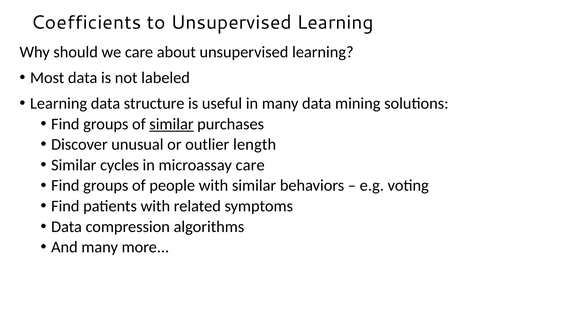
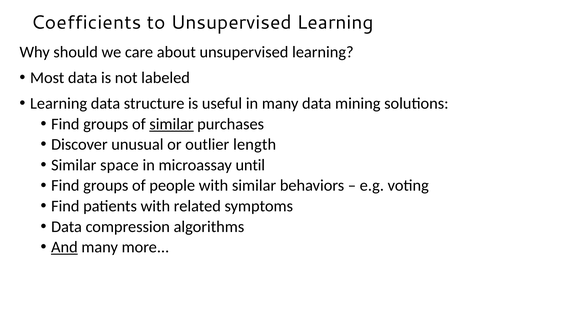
cycles: cycles -> space
microassay care: care -> until
And underline: none -> present
